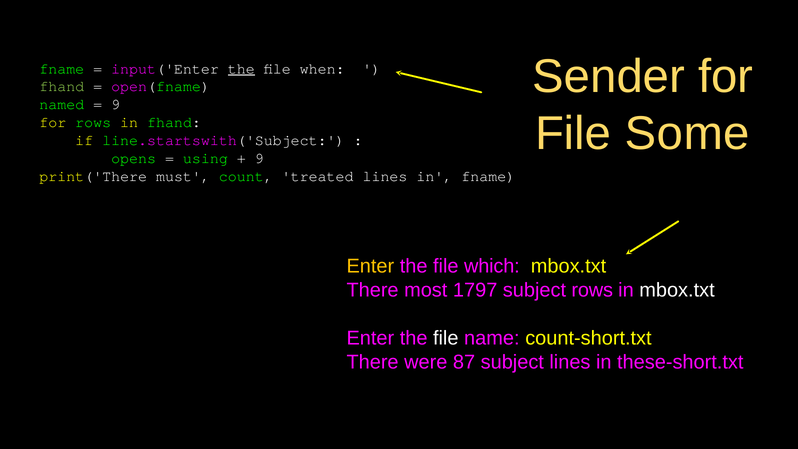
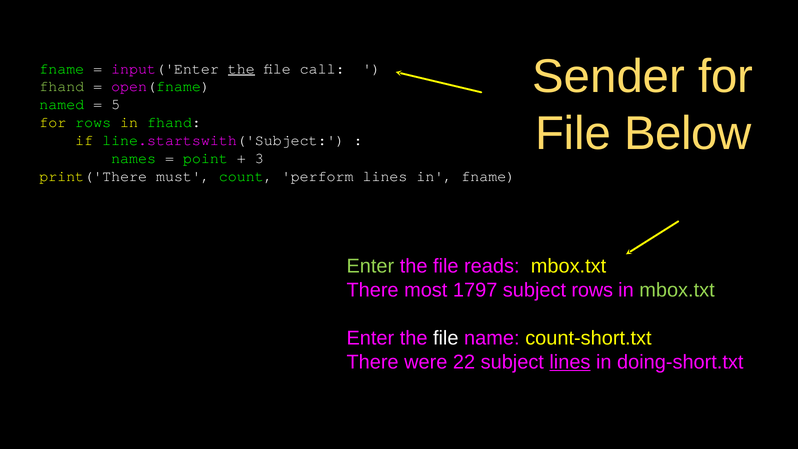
when: when -> call
9 at (116, 104): 9 -> 5
Some: Some -> Below
opens: opens -> names
using: using -> point
9 at (259, 158): 9 -> 3
treated: treated -> perform
Enter at (370, 266) colour: yellow -> light green
which: which -> reads
mbox.txt at (677, 290) colour: white -> light green
87: 87 -> 22
lines at (570, 362) underline: none -> present
these-short.txt: these-short.txt -> doing-short.txt
